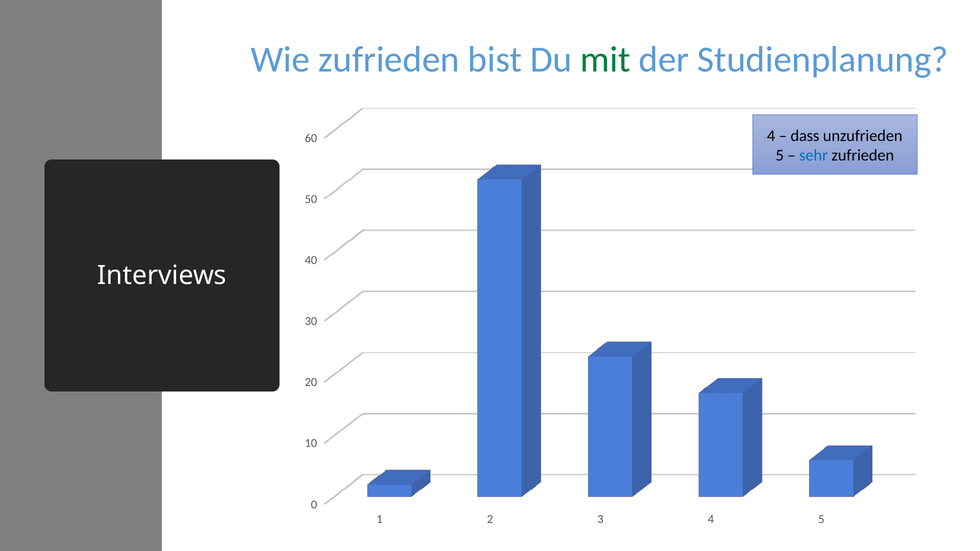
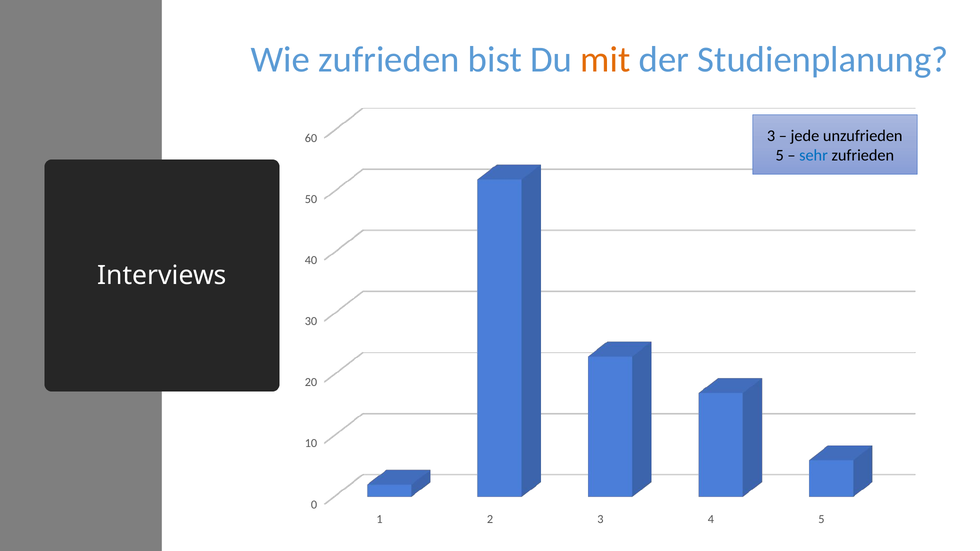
mit colour: green -> orange
4 at (771, 136): 4 -> 3
dass: dass -> jede
